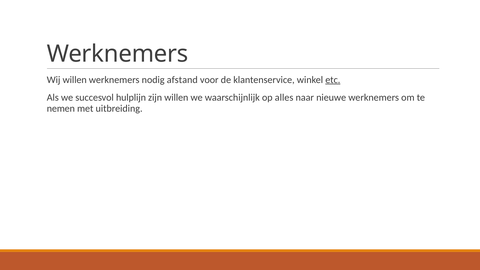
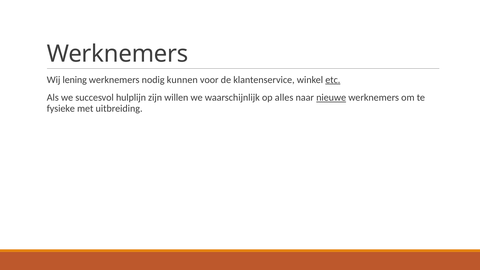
Wij willen: willen -> lening
afstand: afstand -> kunnen
nieuwe underline: none -> present
nemen: nemen -> fysieke
